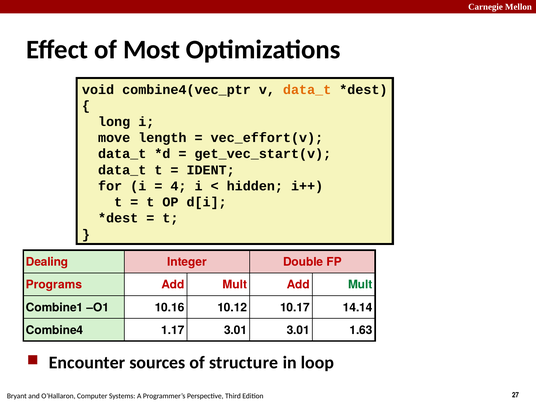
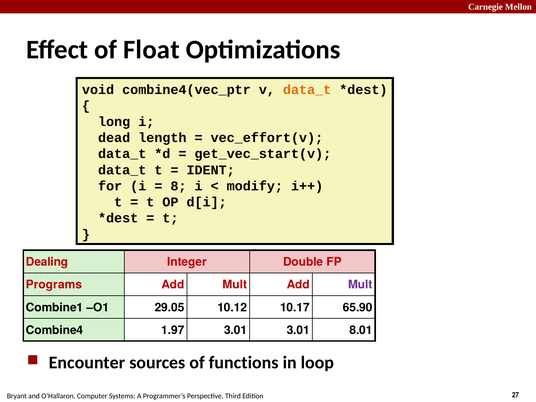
Most: Most -> Float
move: move -> dead
4: 4 -> 8
hidden: hidden -> modify
Mult at (360, 285) colour: green -> purple
10.16: 10.16 -> 29.05
14.14: 14.14 -> 65.90
1.17: 1.17 -> 1.97
1.63: 1.63 -> 8.01
structure: structure -> functions
